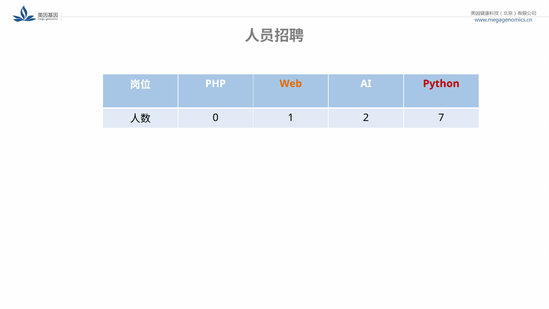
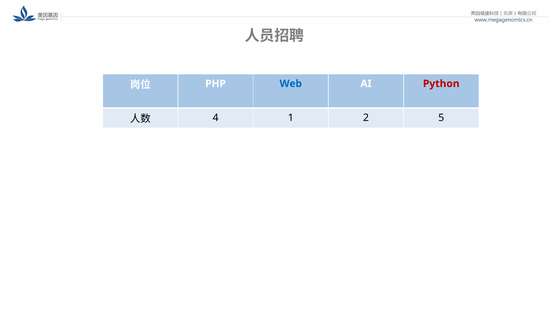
Web colour: orange -> blue
0: 0 -> 4
7: 7 -> 5
